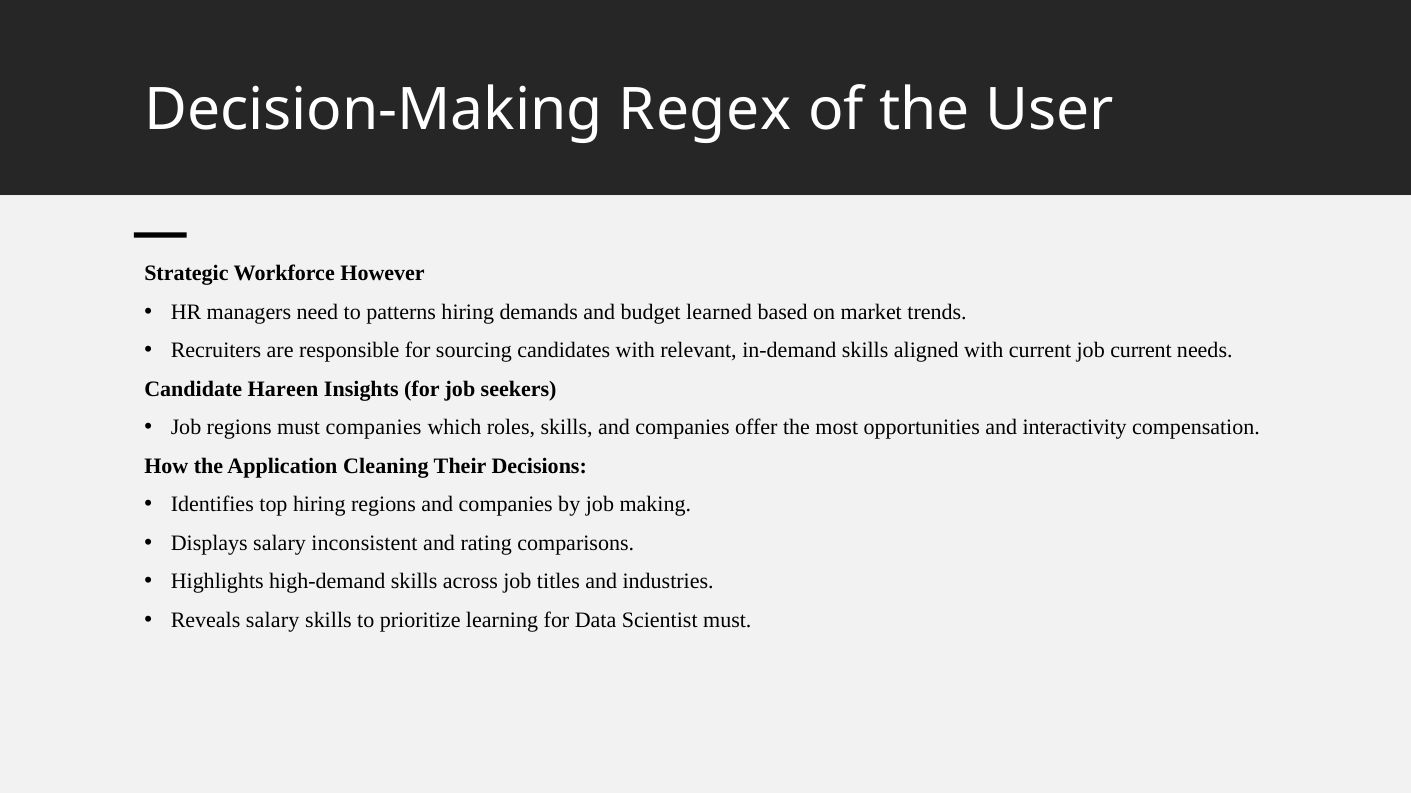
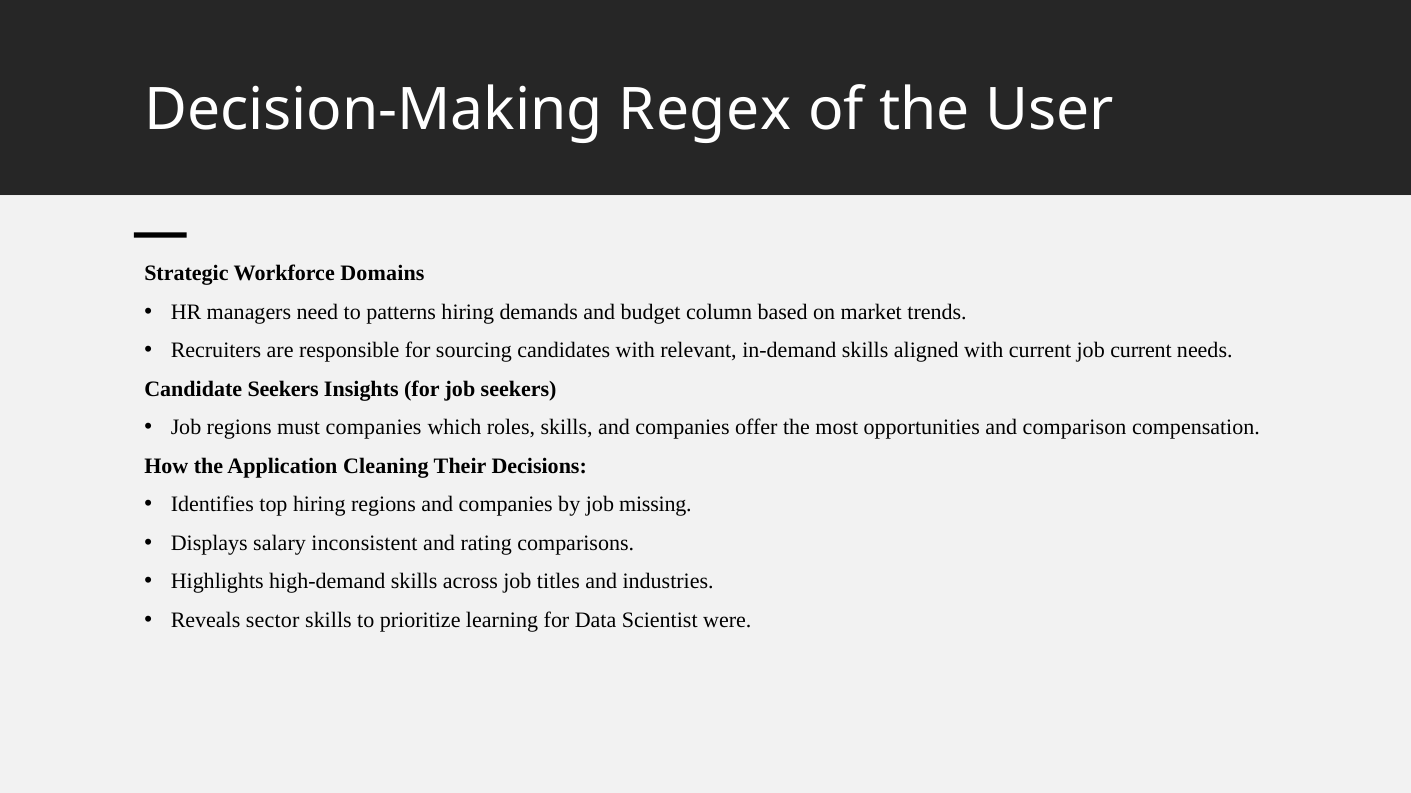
However: However -> Domains
learned: learned -> column
Candidate Hareen: Hareen -> Seekers
interactivity: interactivity -> comparison
making: making -> missing
Reveals salary: salary -> sector
Scientist must: must -> were
